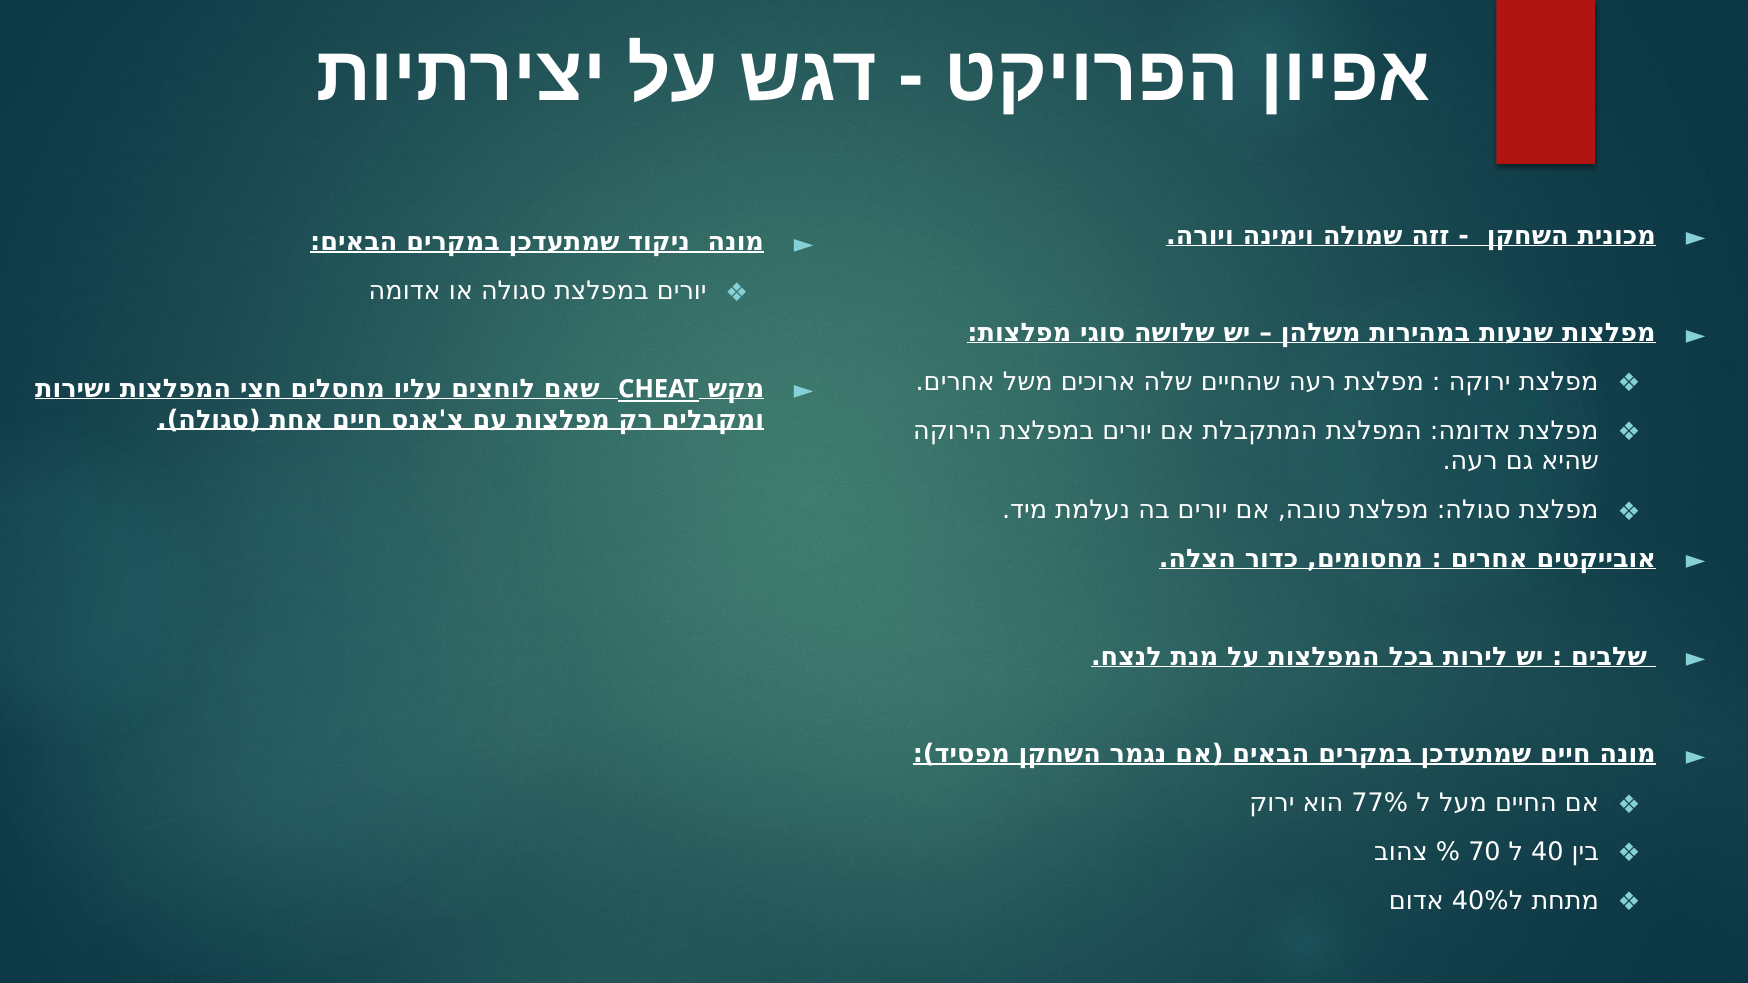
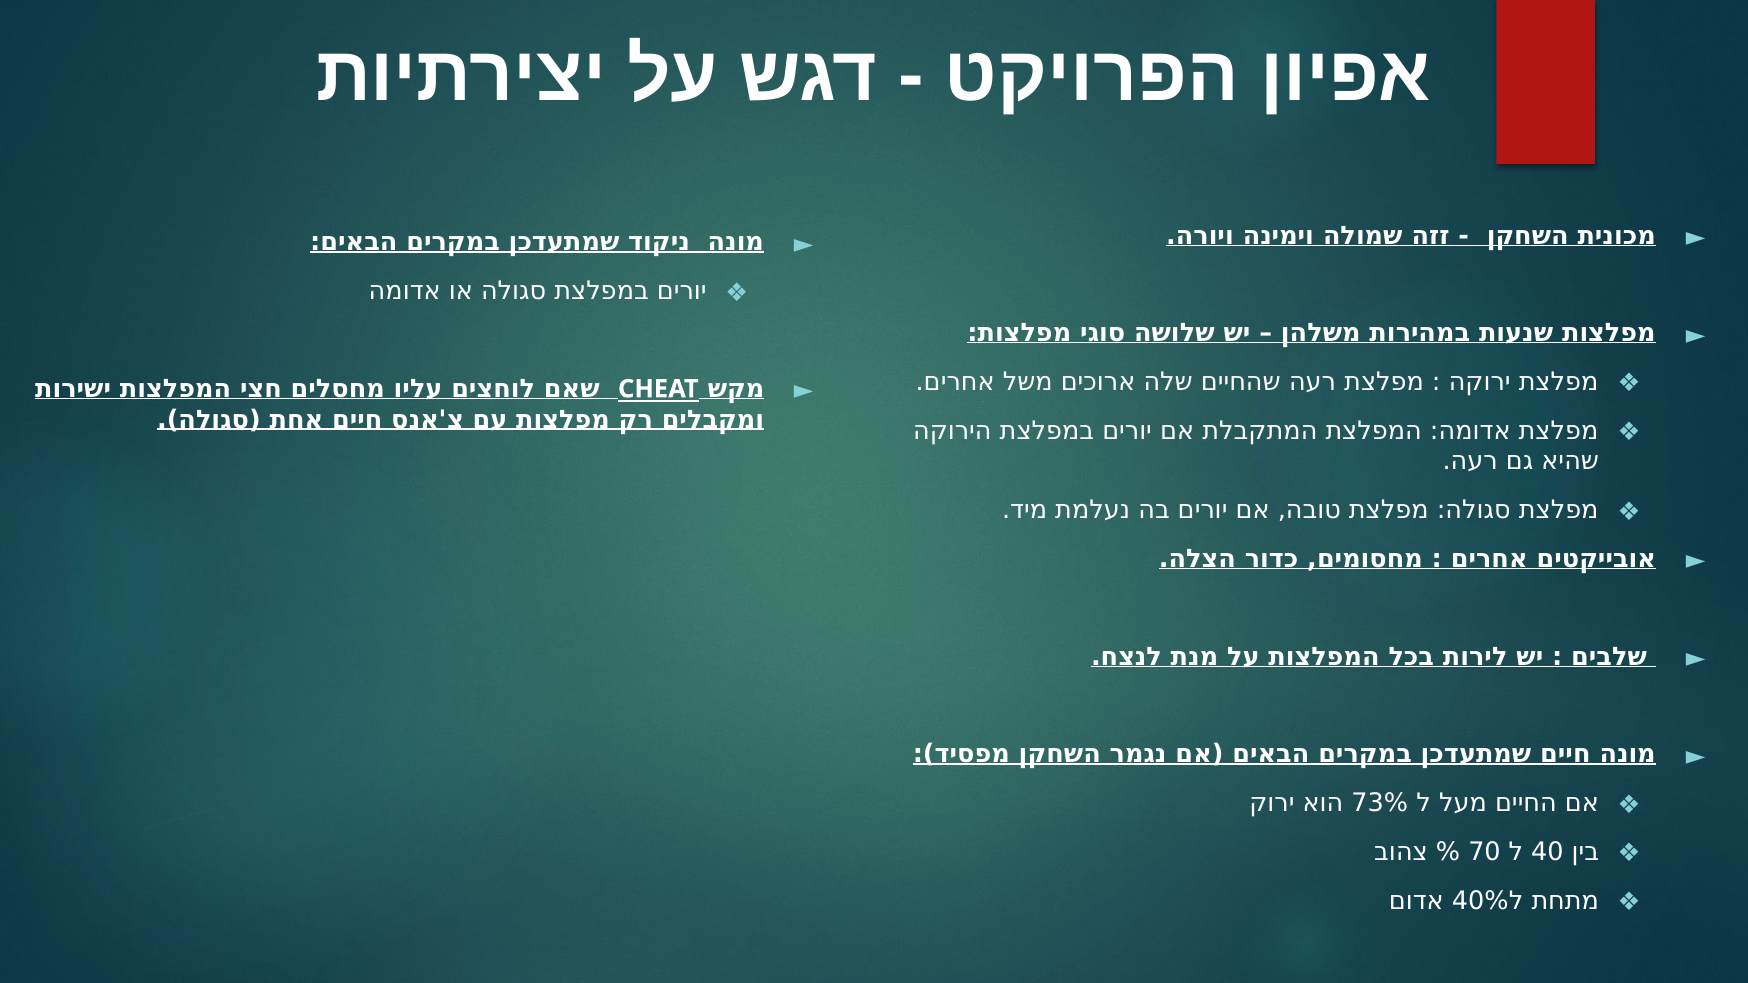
77%: 77% -> 73%
